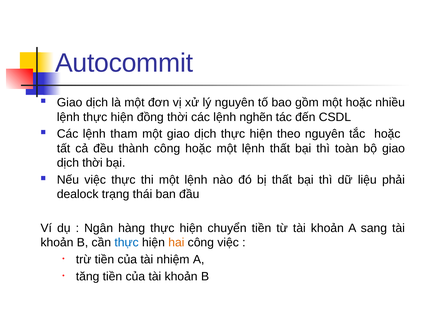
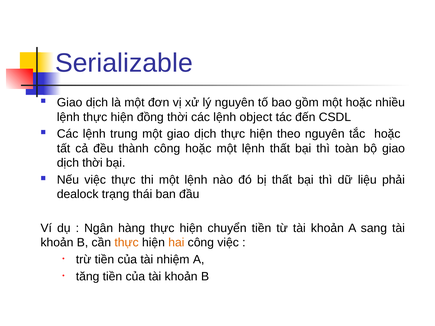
Autocommit: Autocommit -> Serializable
nghẽn: nghẽn -> object
tham: tham -> trung
thực at (127, 243) colour: blue -> orange
